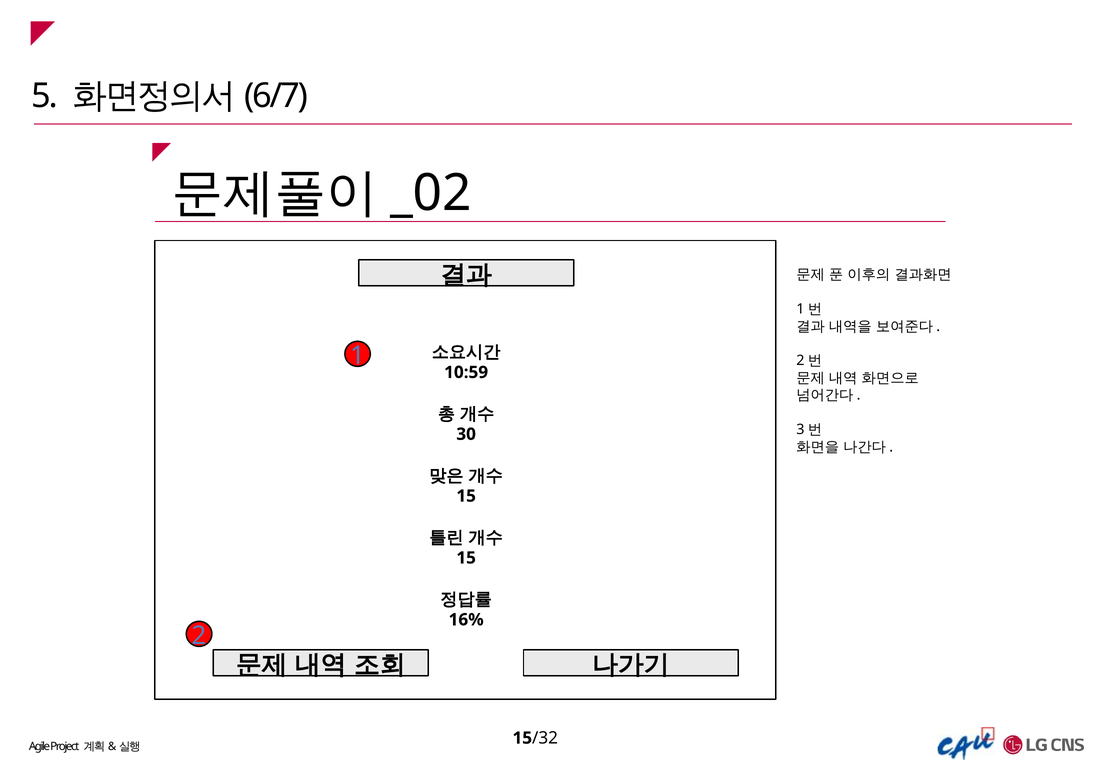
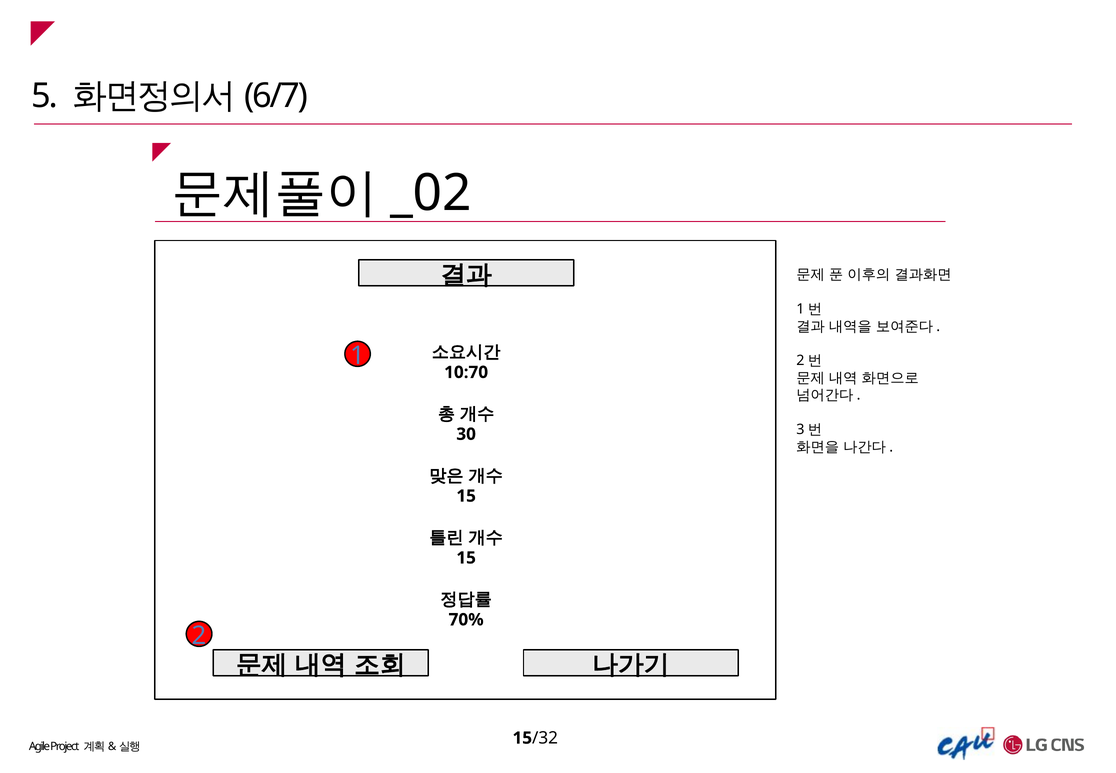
10:59: 10:59 -> 10:70
16%: 16% -> 70%
